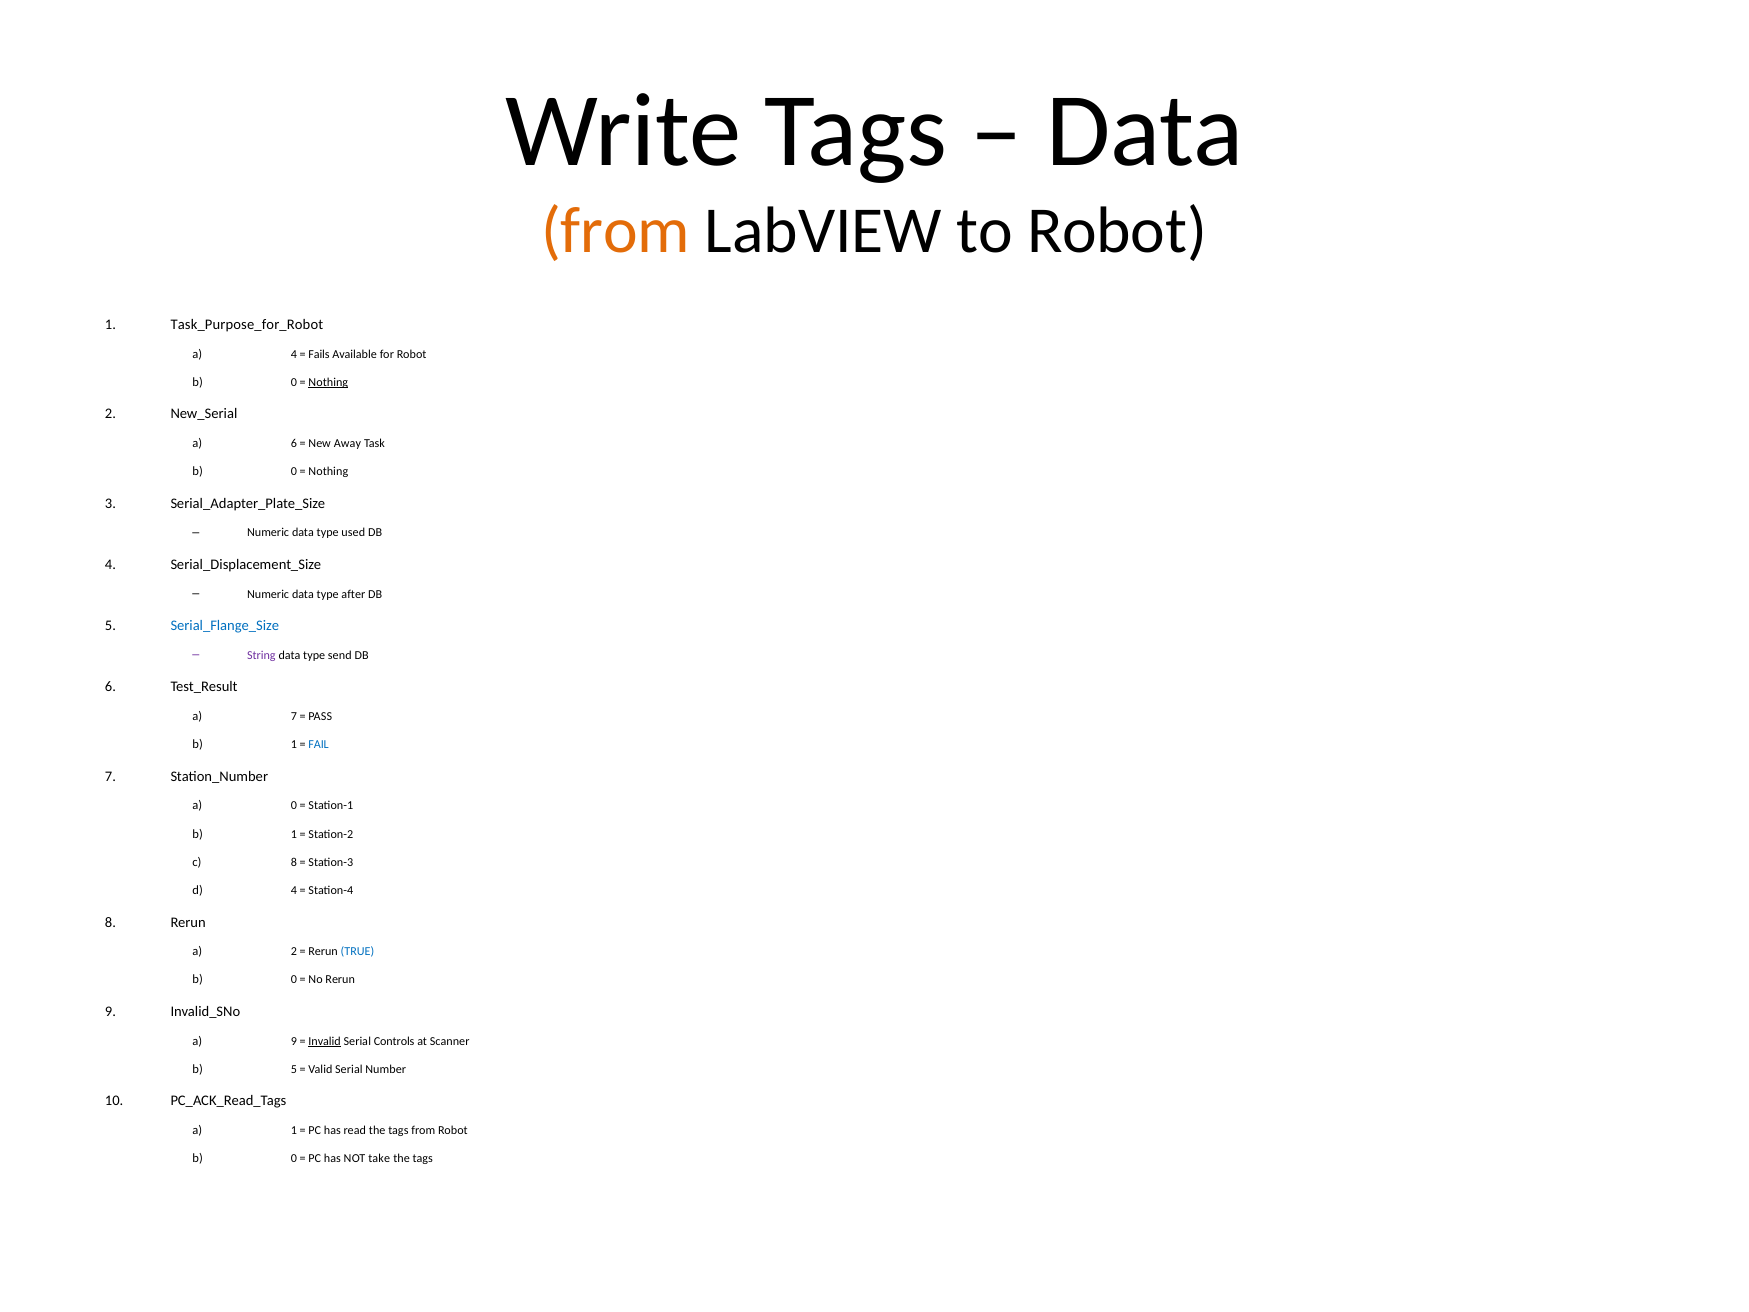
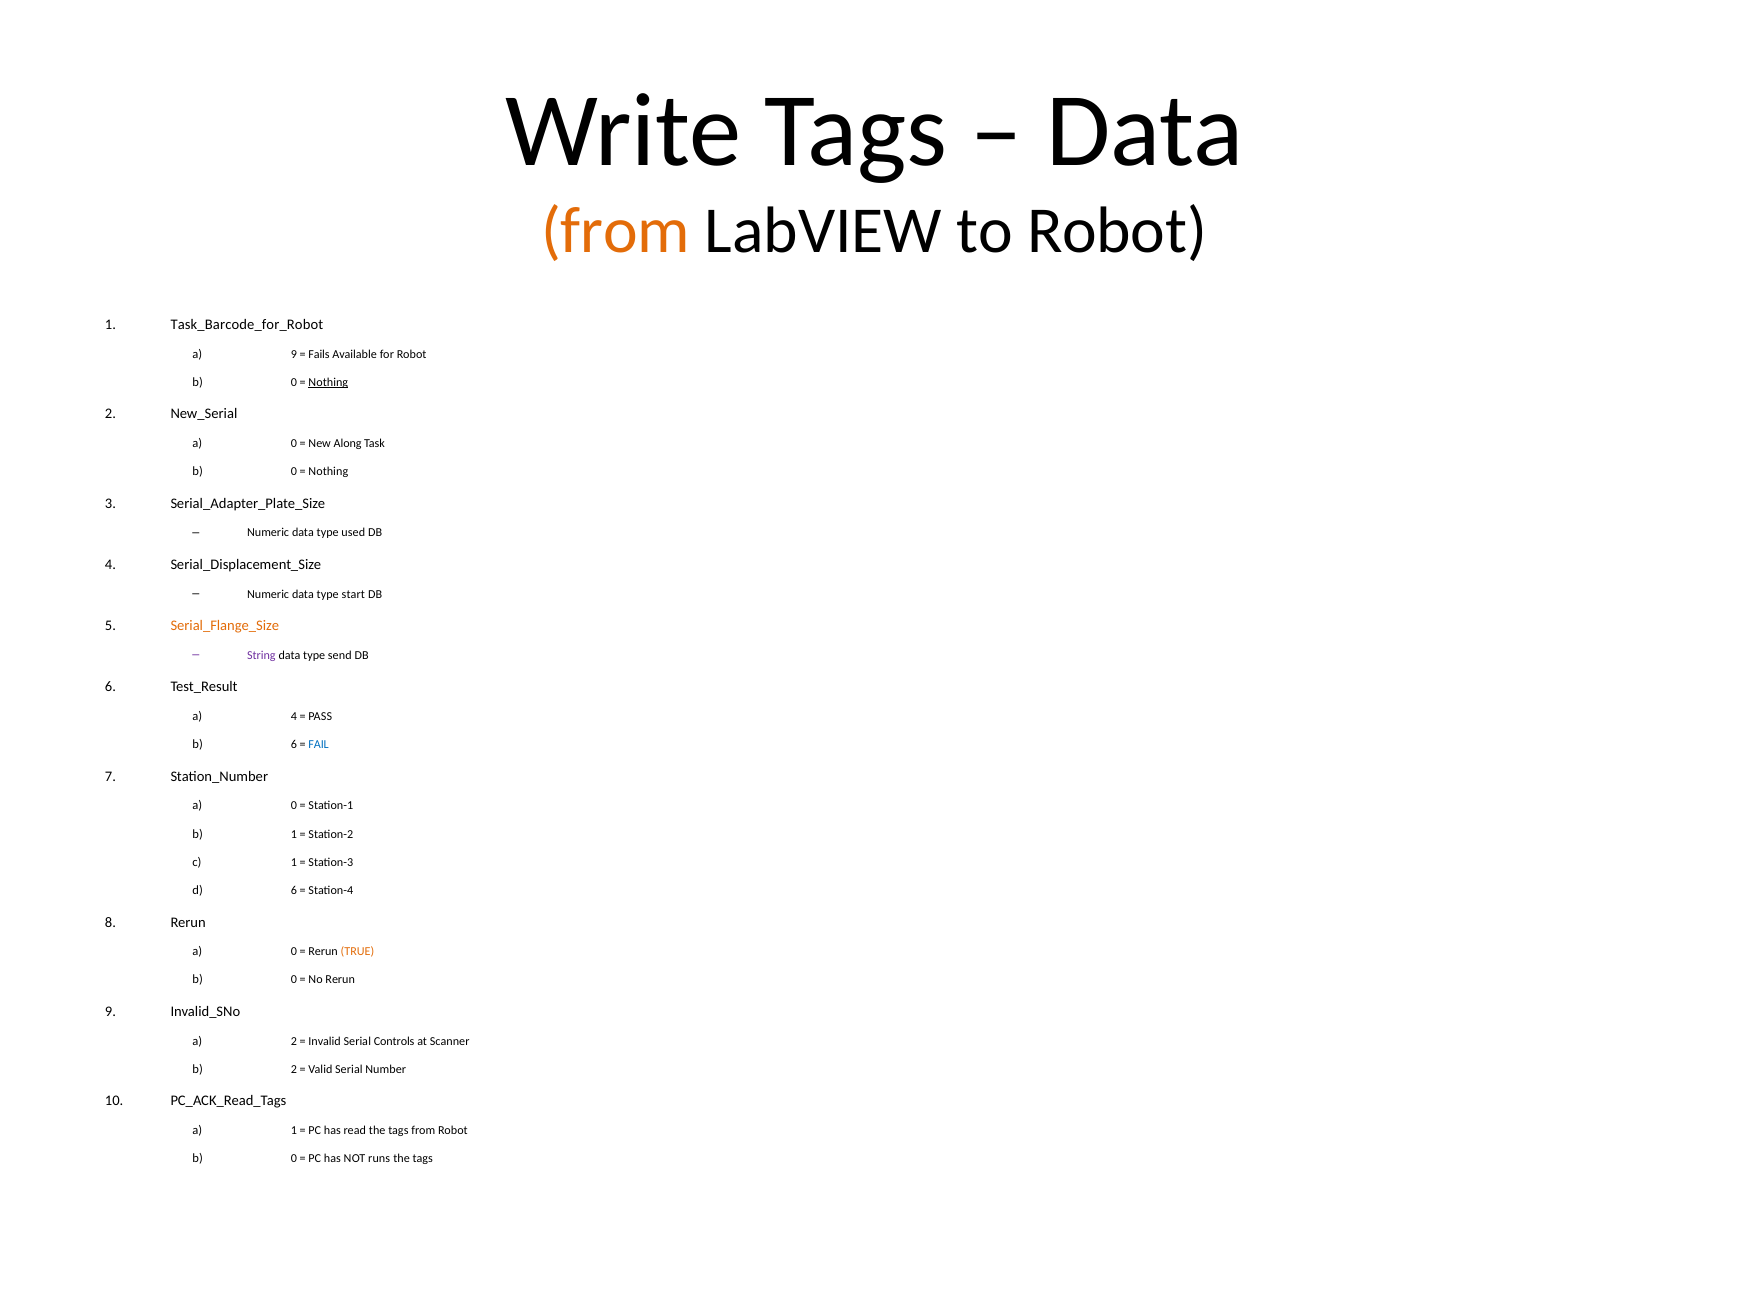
Task_Purpose_for_Robot: Task_Purpose_for_Robot -> Task_Barcode_for_Robot
4 at (294, 354): 4 -> 9
6 at (294, 443): 6 -> 0
Away: Away -> Along
after: after -> start
Serial_Flange_Size colour: blue -> orange
7 at (294, 716): 7 -> 4
1 at (294, 745): 1 -> 6
8 at (294, 862): 8 -> 1
4 at (294, 890): 4 -> 6
2 at (294, 952): 2 -> 0
TRUE colour: blue -> orange
9 at (294, 1041): 9 -> 2
Invalid underline: present -> none
5 at (294, 1069): 5 -> 2
take: take -> runs
